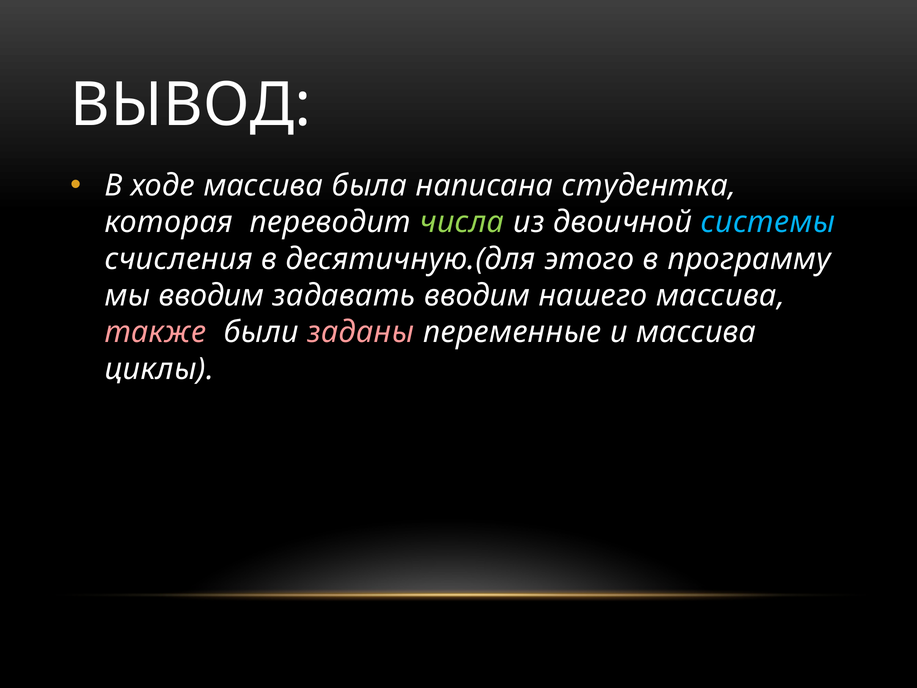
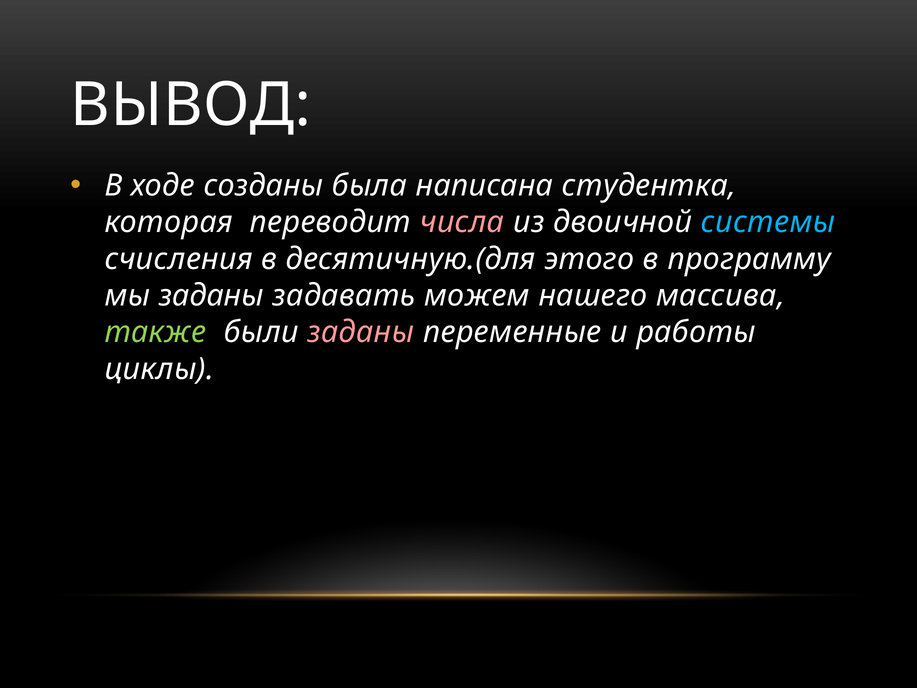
ходе массива: массива -> созданы
числа colour: light green -> pink
мы вводим: вводим -> заданы
задавать вводим: вводим -> можем
также colour: pink -> light green
и массива: массива -> работы
